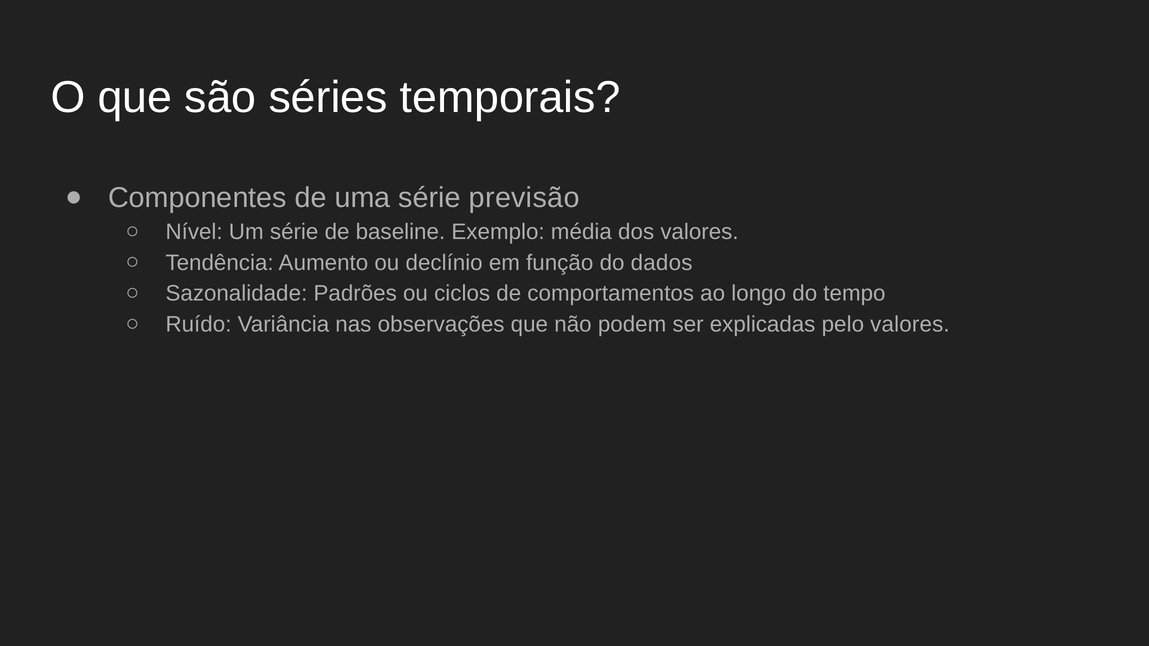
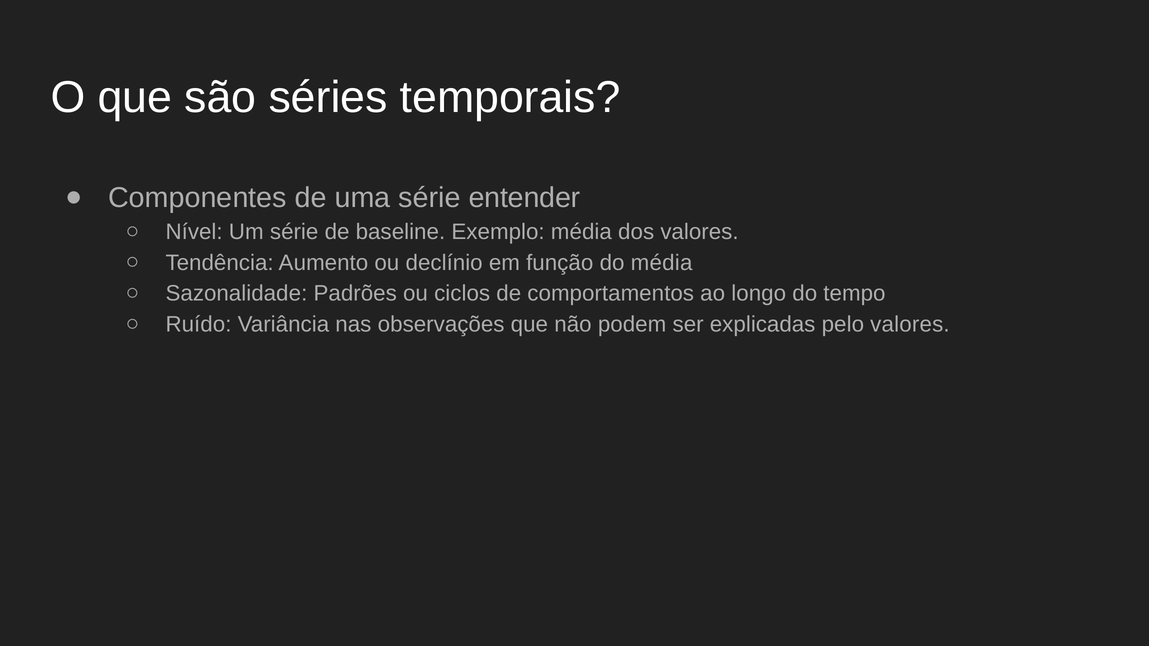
previsão: previsão -> entender
do dados: dados -> média
